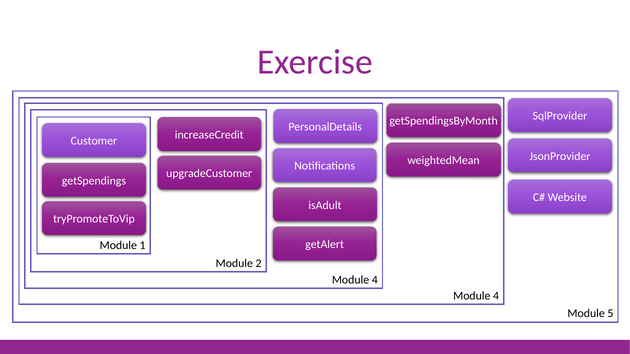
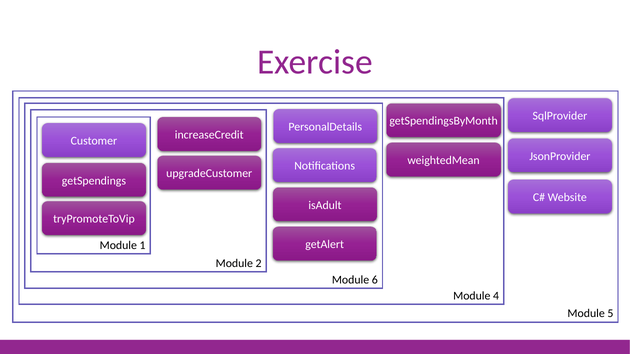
4 at (375, 280): 4 -> 6
